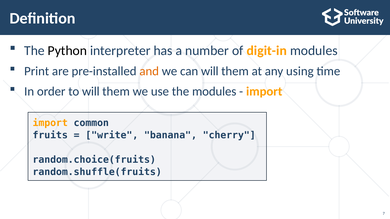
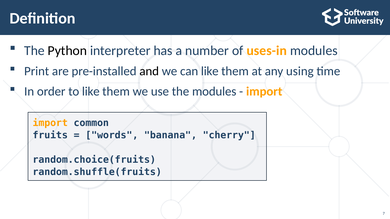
digit-in: digit-in -> uses-in
and colour: orange -> black
can will: will -> like
to will: will -> like
write: write -> words
